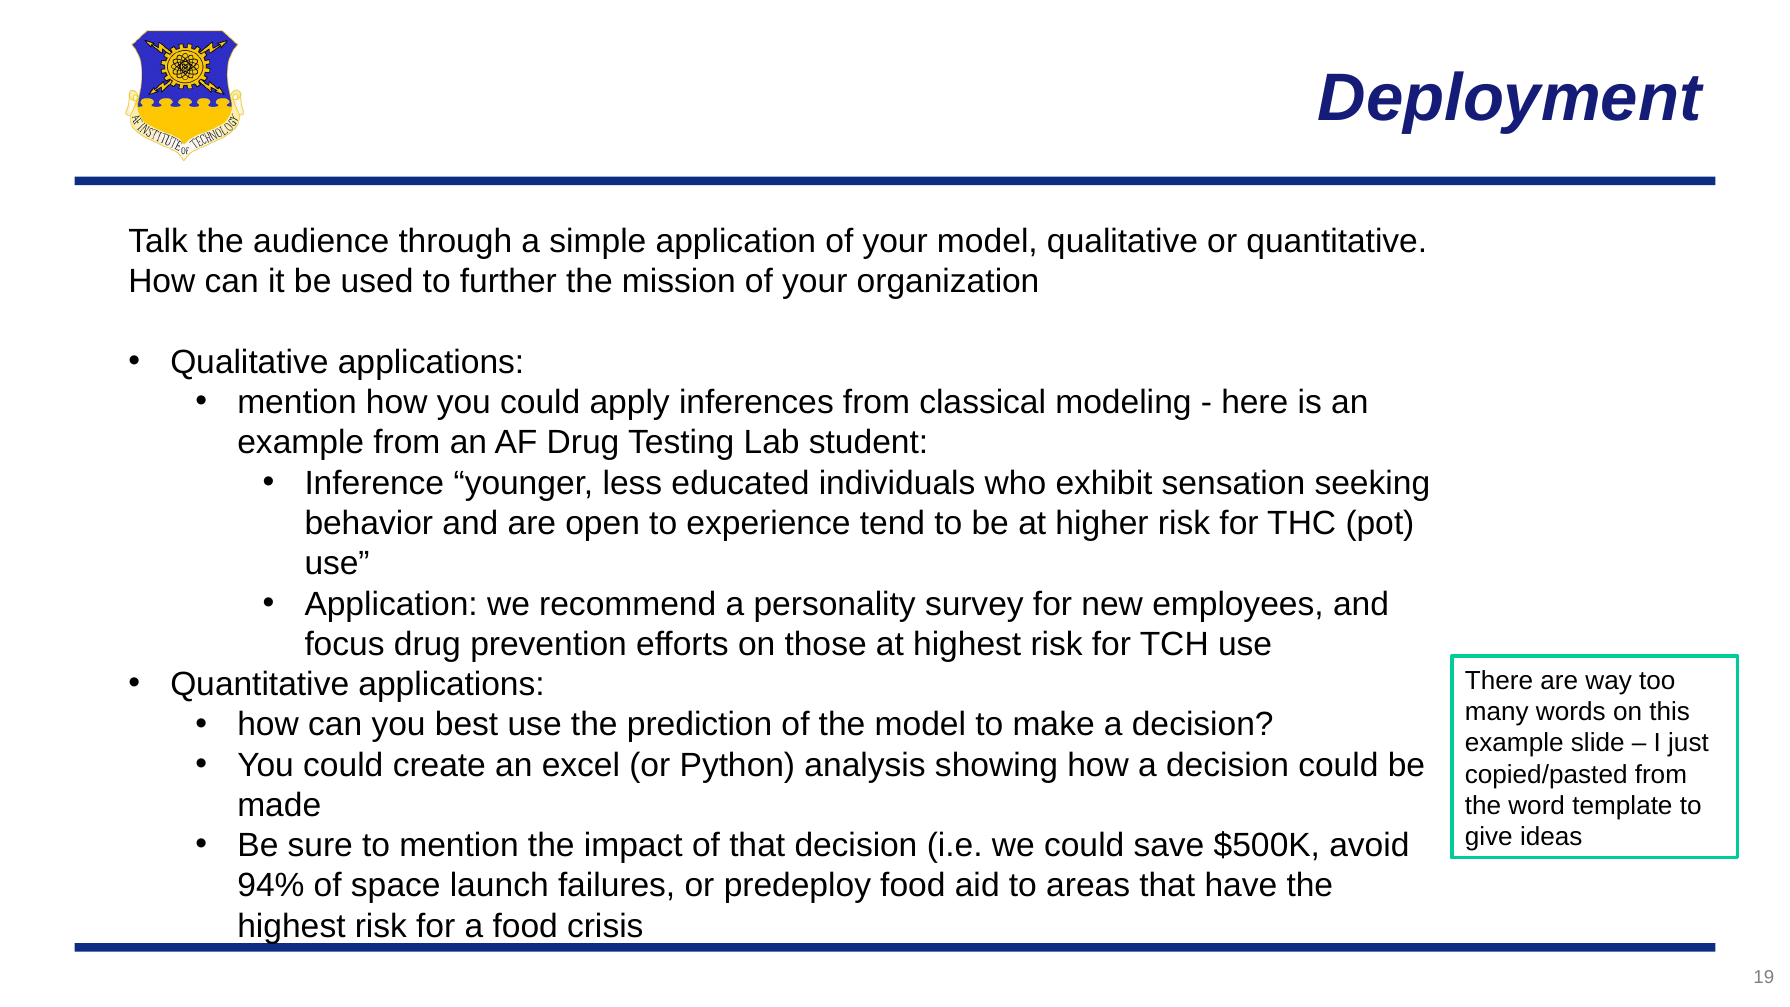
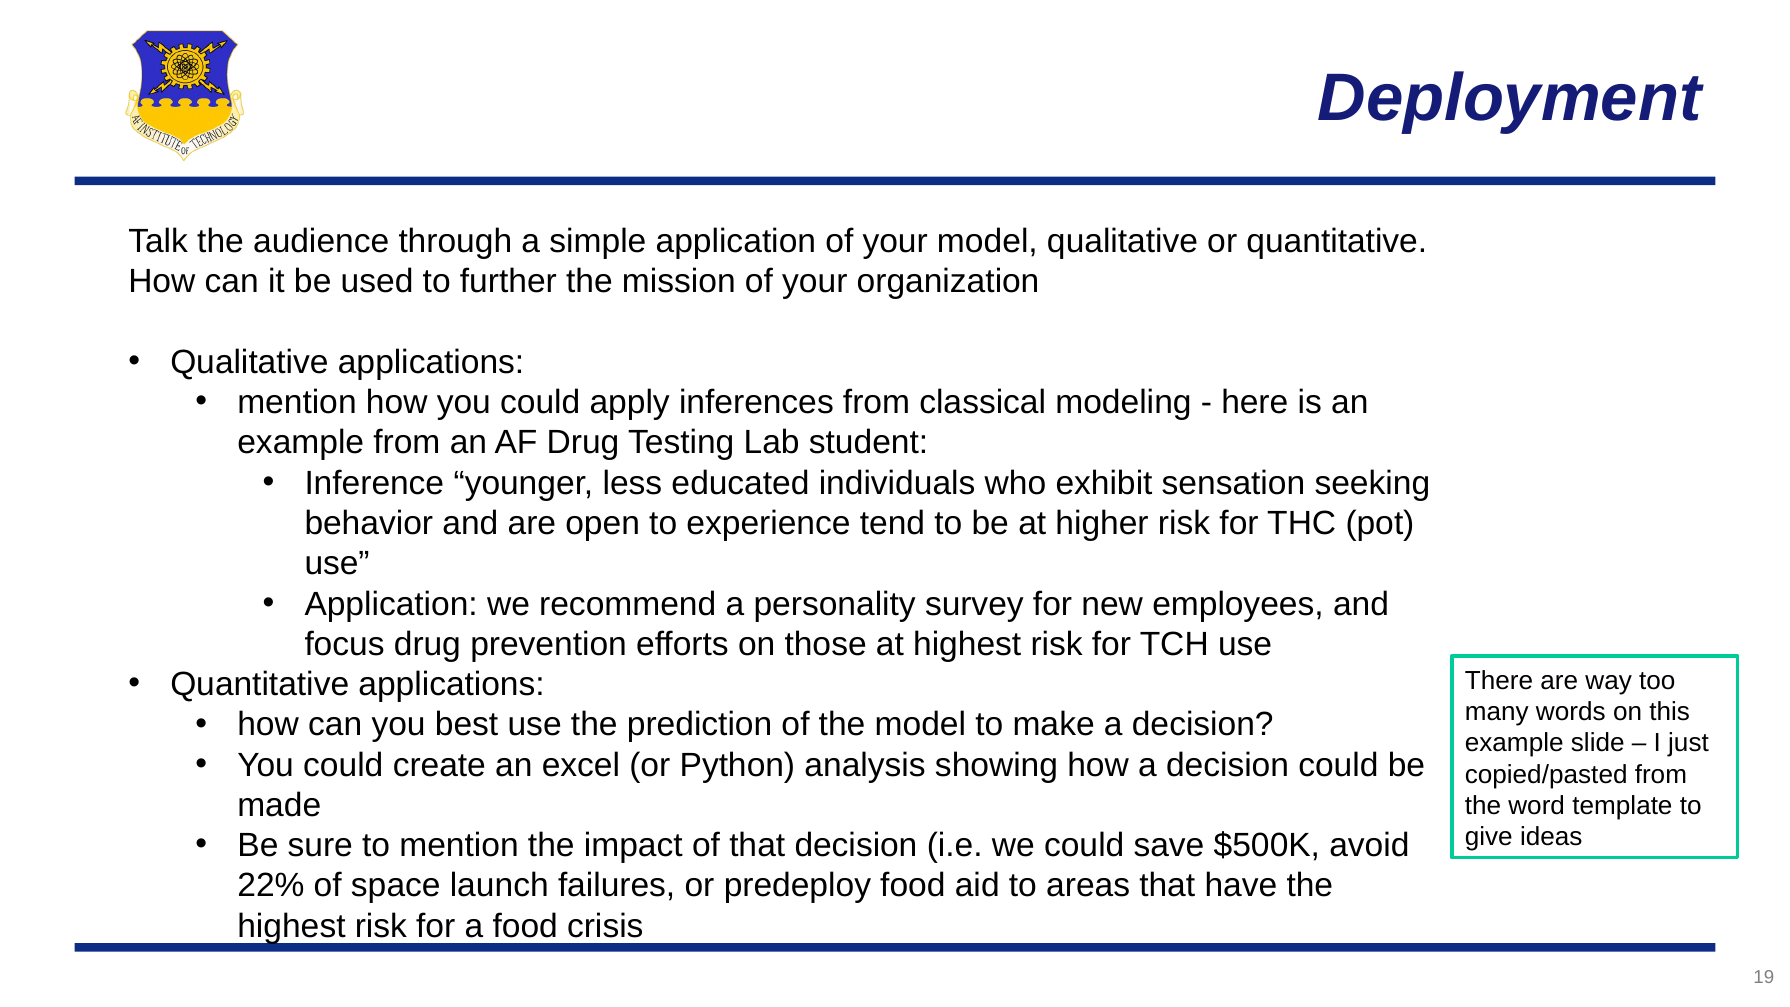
94%: 94% -> 22%
